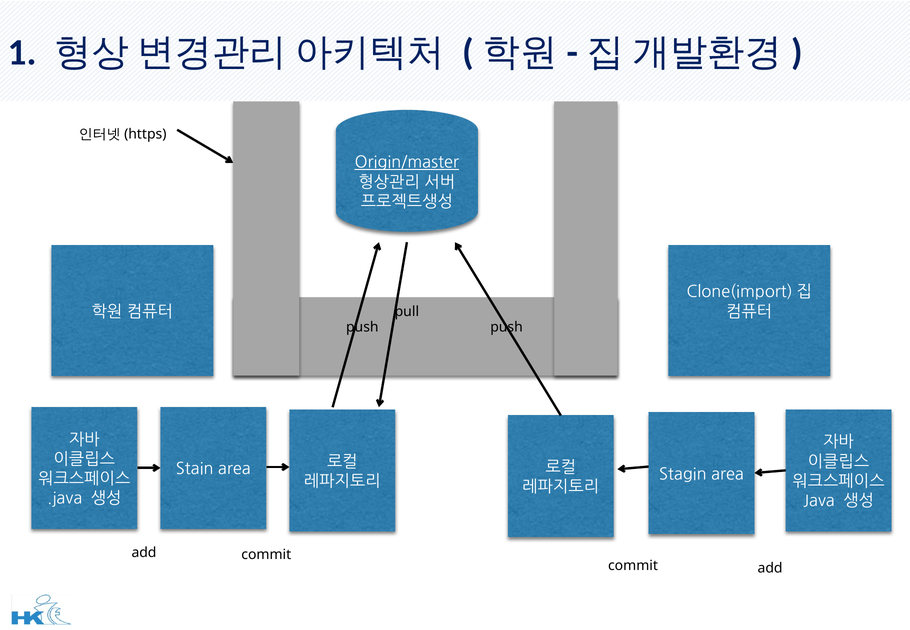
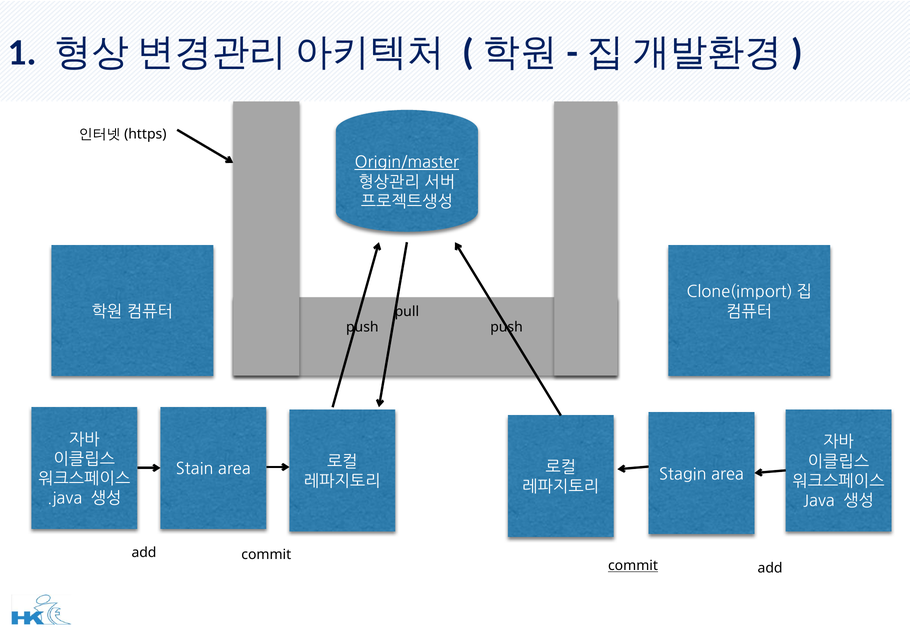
commit at (633, 566) underline: none -> present
